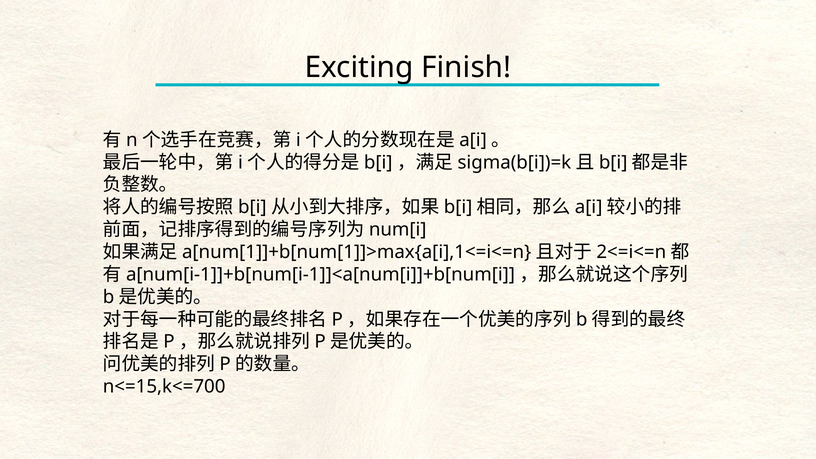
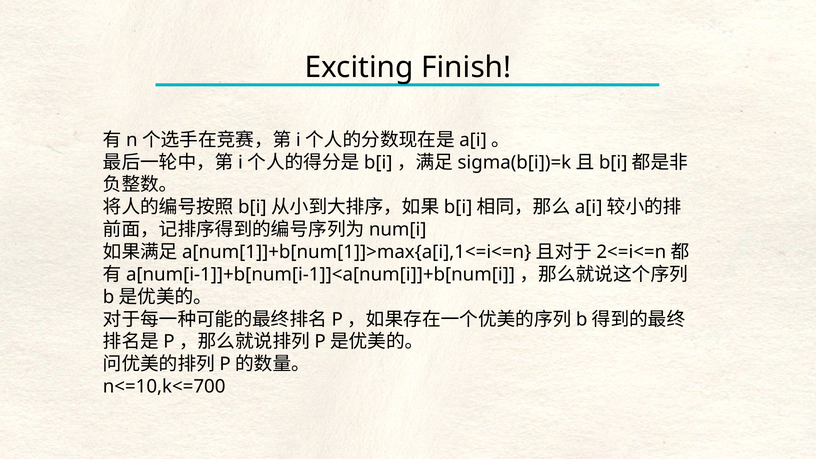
n<=15,k<=700: n<=15,k<=700 -> n<=10,k<=700
